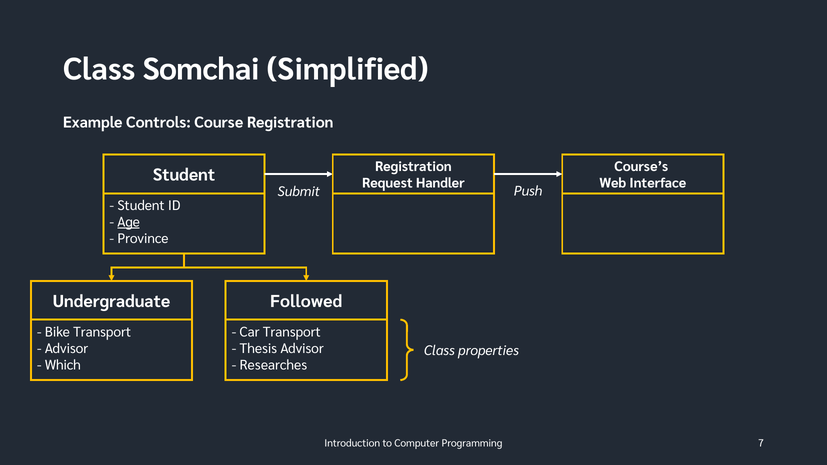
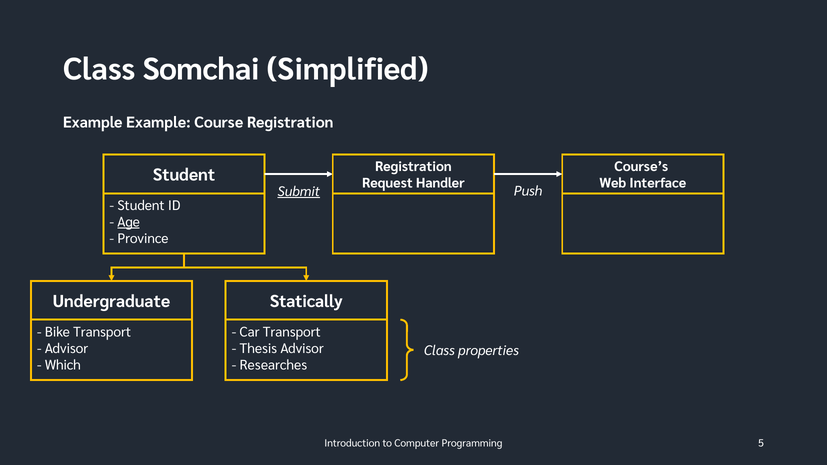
Example Controls: Controls -> Example
Submit underline: none -> present
Followed: Followed -> Statically
7: 7 -> 5
